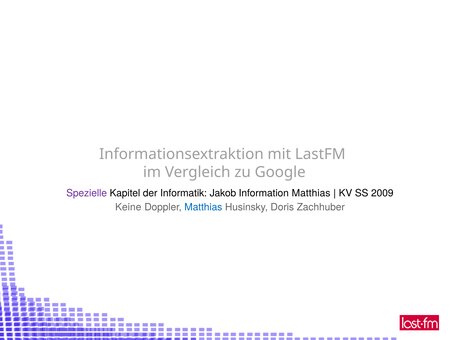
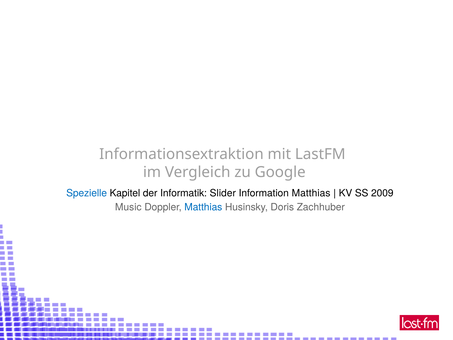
Spezielle colour: purple -> blue
Jakob: Jakob -> Slider
Keine: Keine -> Music
